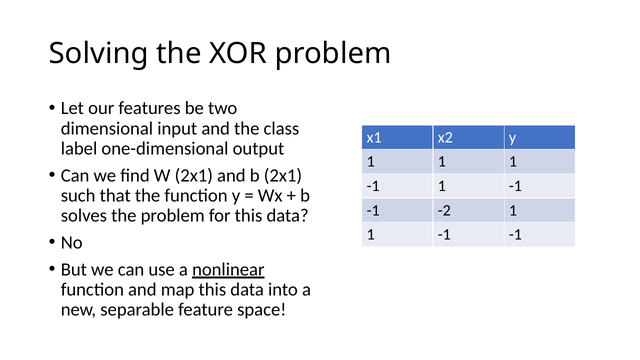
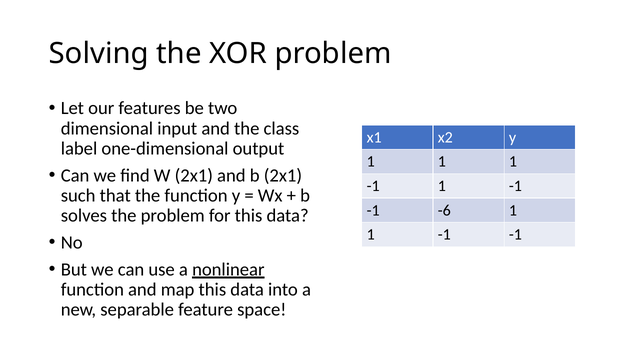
-2: -2 -> -6
